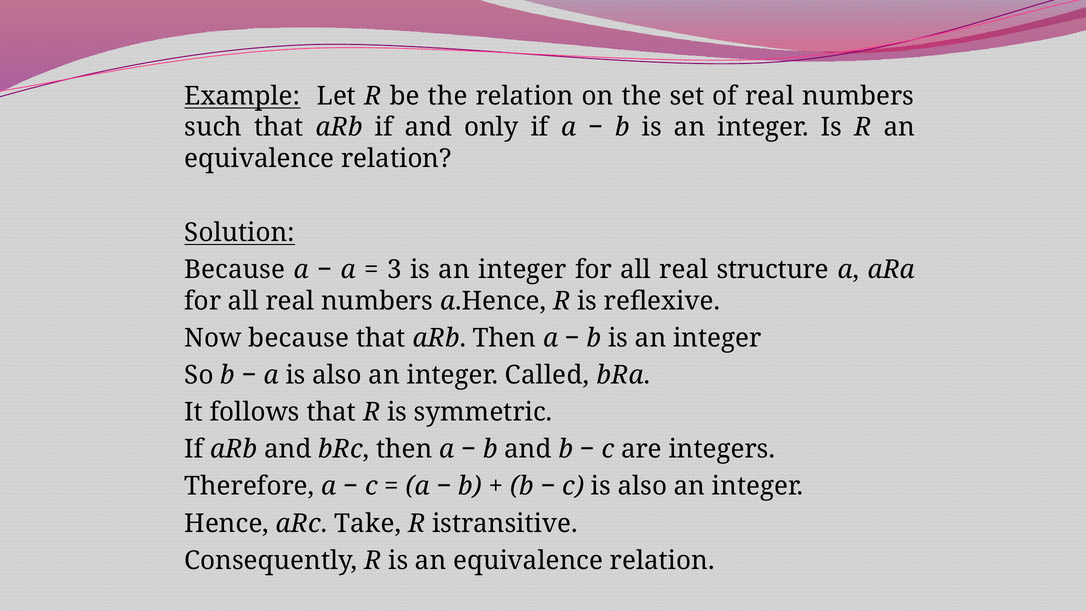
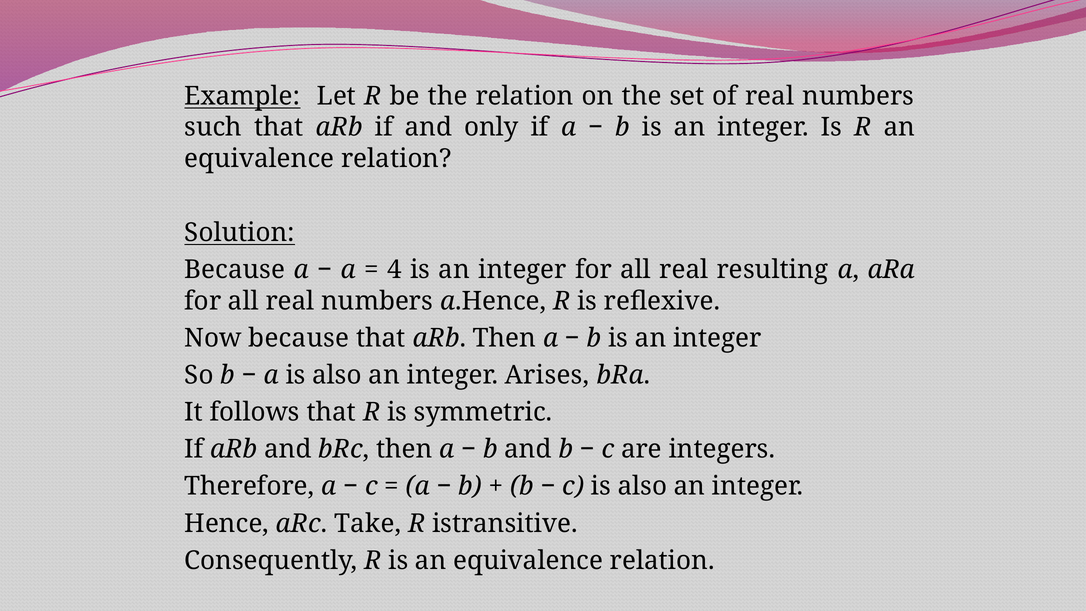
3: 3 -> 4
structure: structure -> resulting
Called: Called -> Arises
